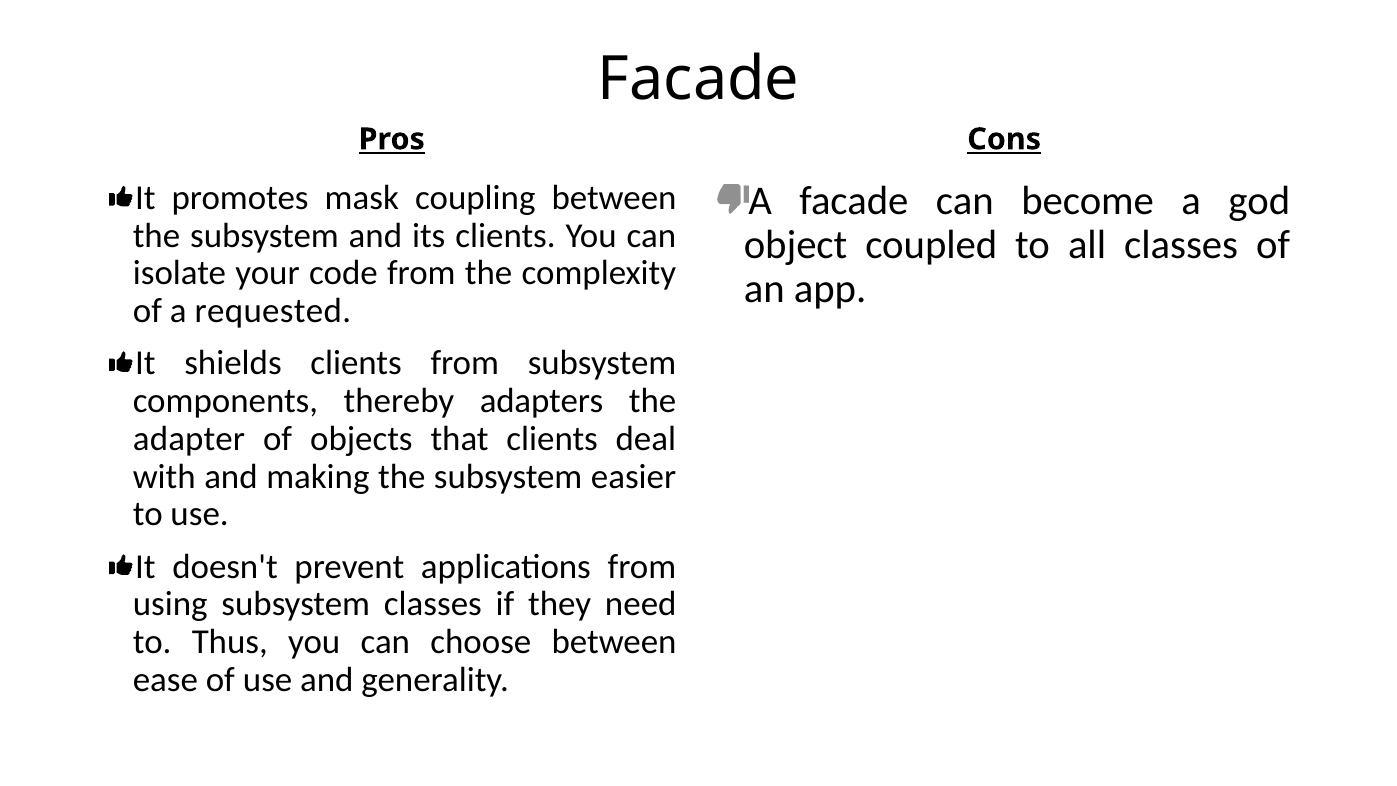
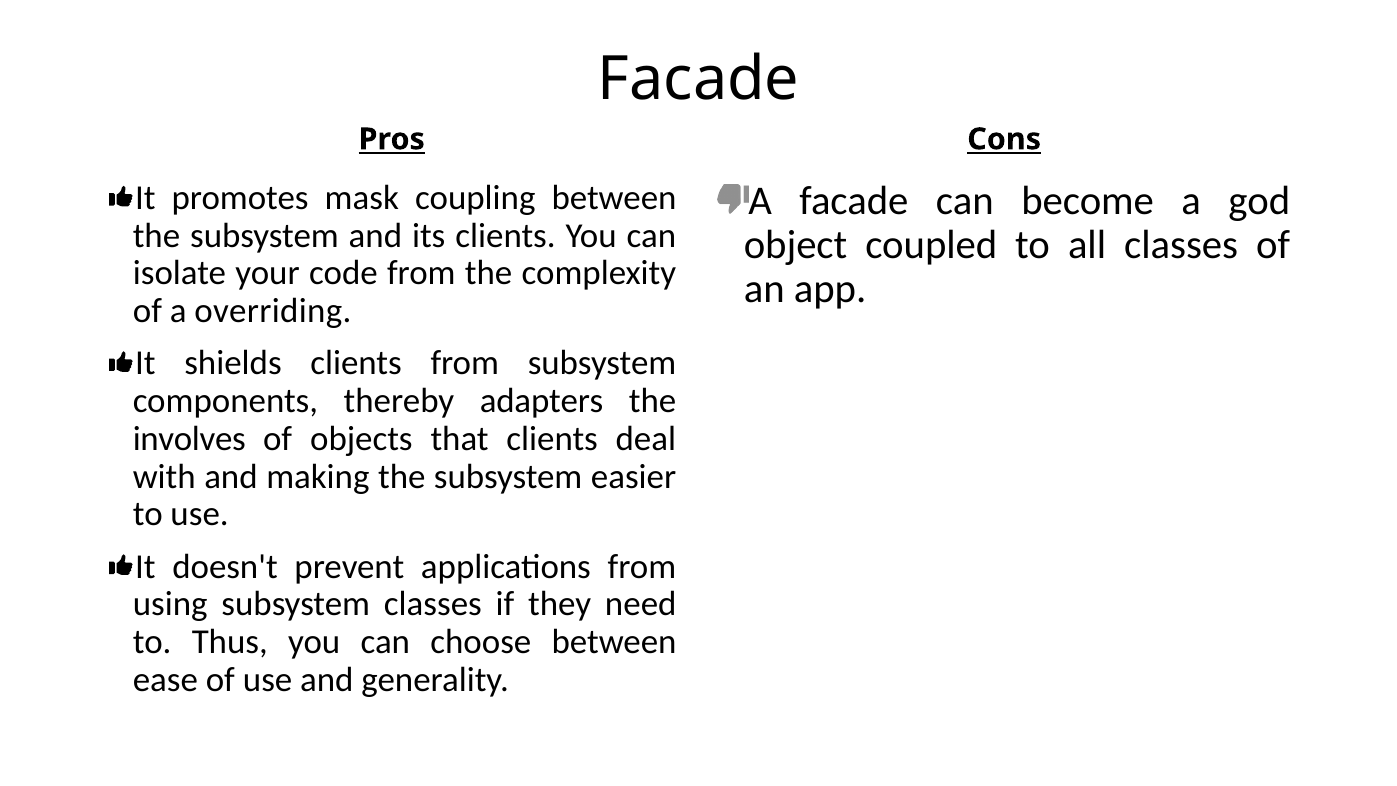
requested: requested -> overriding
adapter: adapter -> involves
